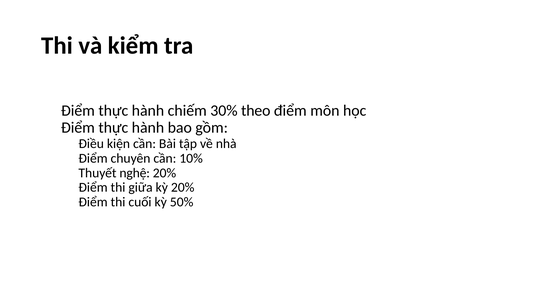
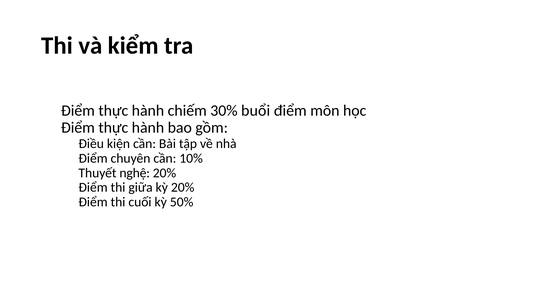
theo: theo -> buổi
